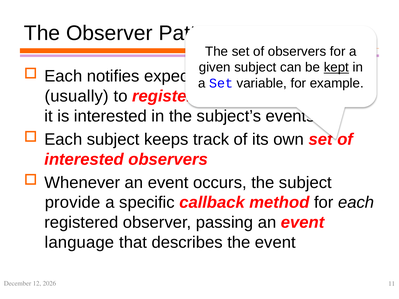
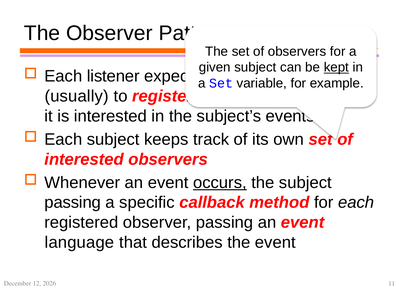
notifies: notifies -> listener
occurs underline: none -> present
provide at (73, 203): provide -> passing
